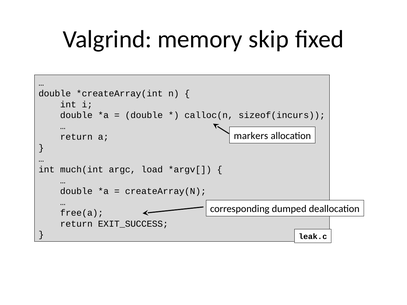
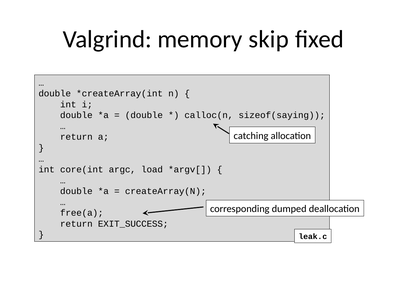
sizeof(incurs: sizeof(incurs -> sizeof(saying
markers: markers -> catching
much(int: much(int -> core(int
